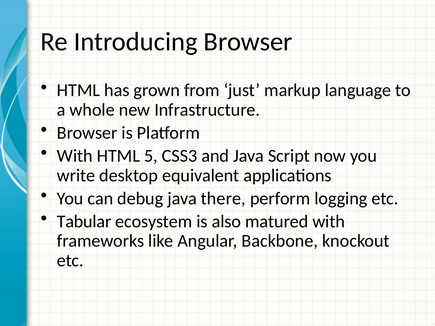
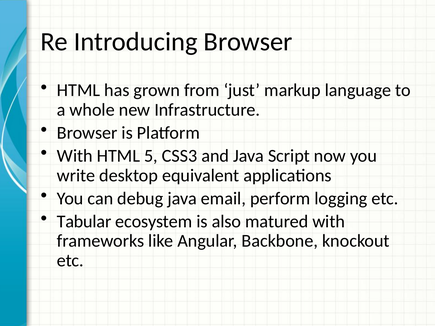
there: there -> email
